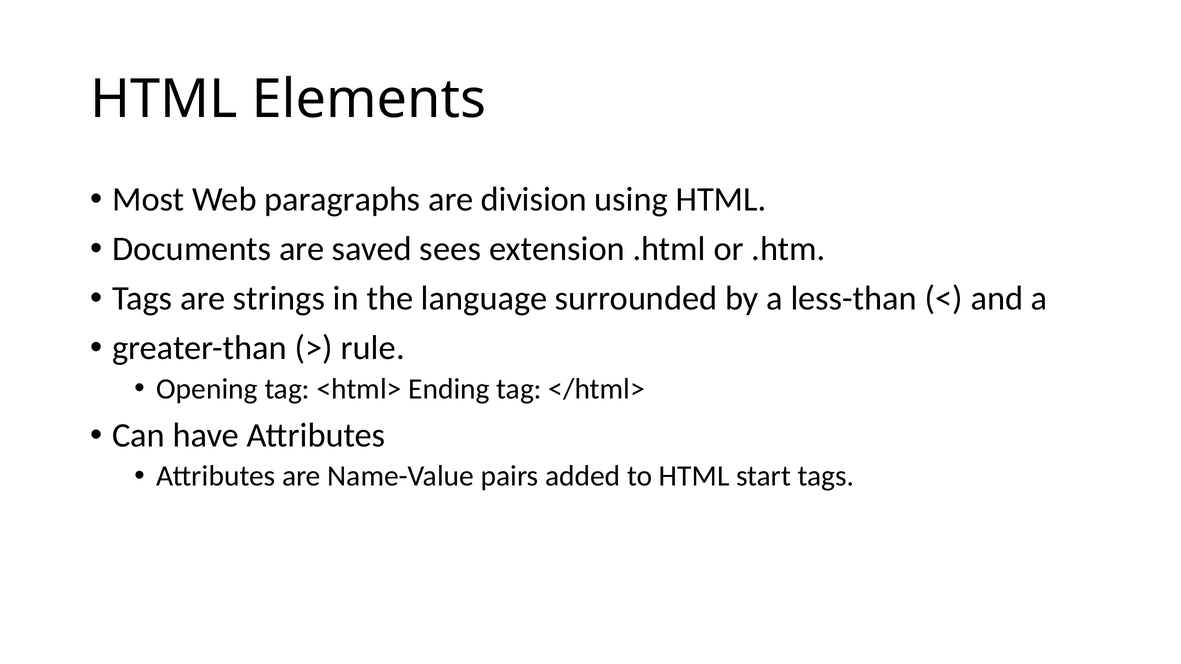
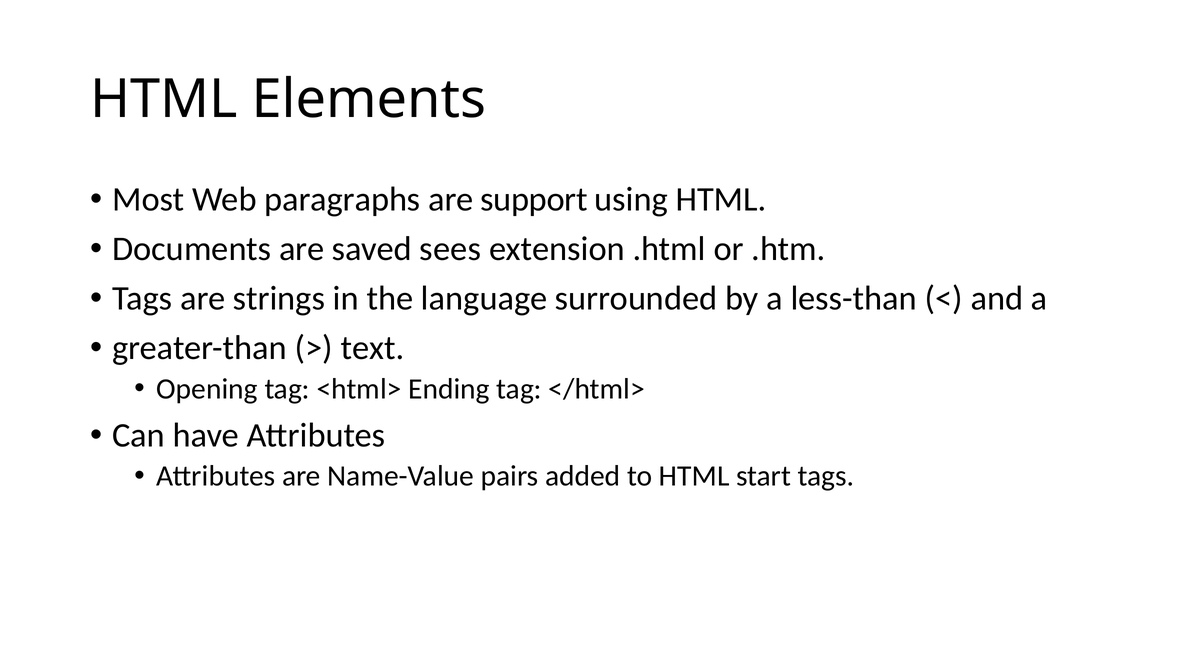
division: division -> support
rule: rule -> text
